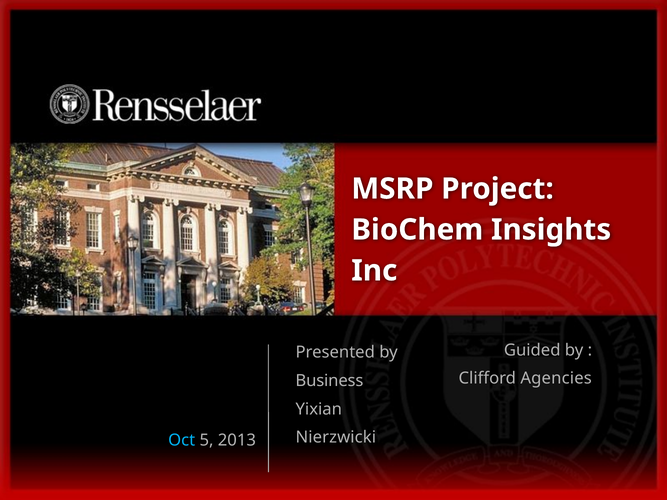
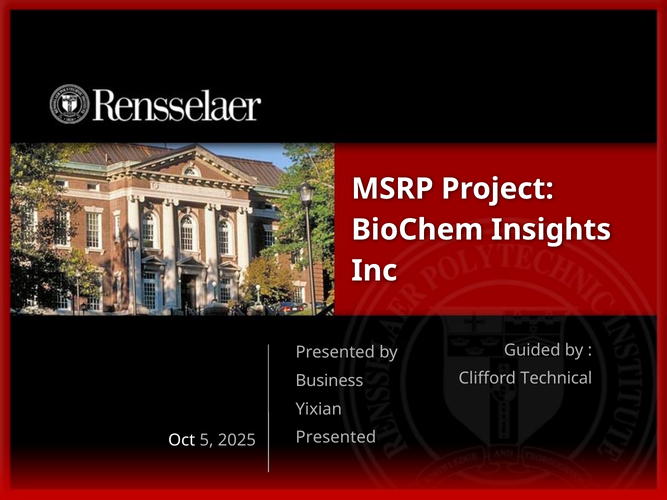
Agencies: Agencies -> Technical
Nierzwicki at (336, 438): Nierzwicki -> Presented
Oct colour: light blue -> white
2013: 2013 -> 2025
